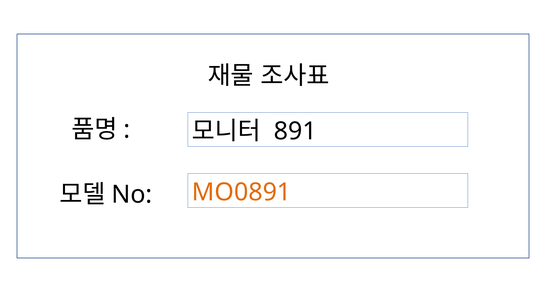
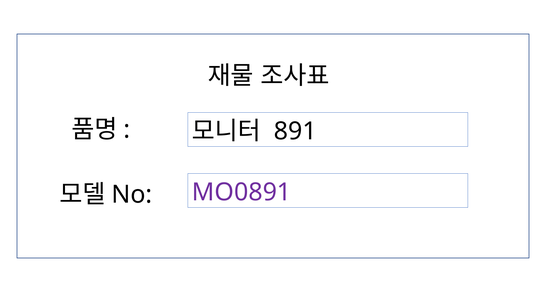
MO0891 colour: orange -> purple
